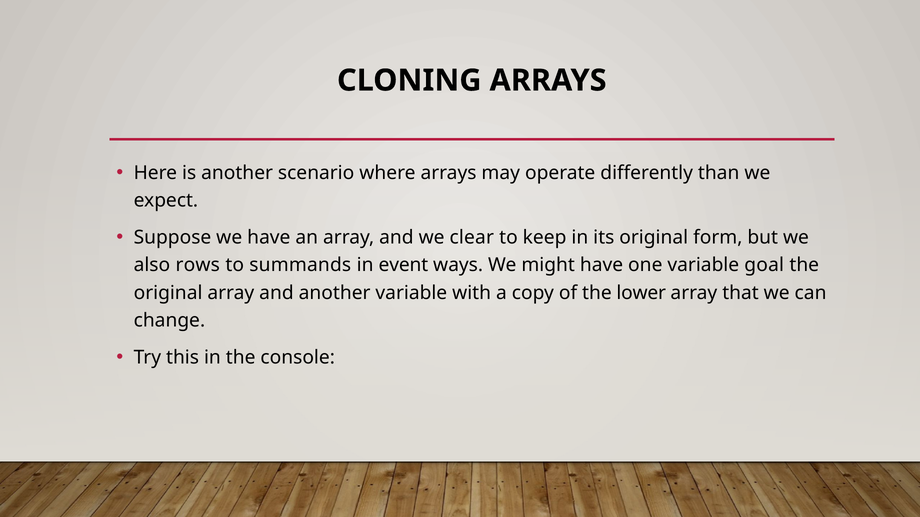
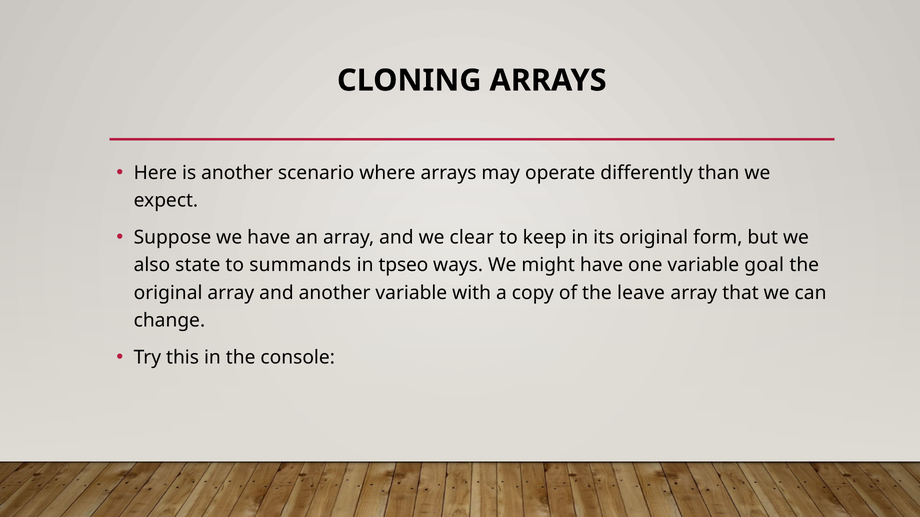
rows: rows -> state
event: event -> tpseo
lower: lower -> leave
